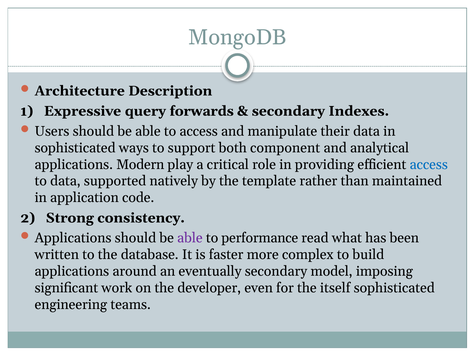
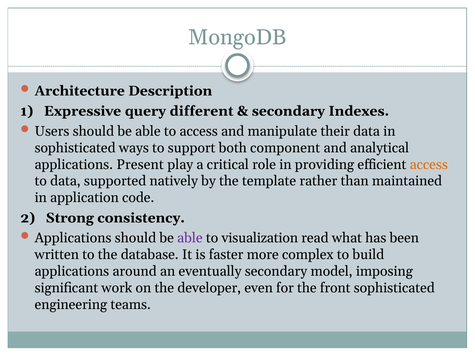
forwards: forwards -> different
Modern: Modern -> Present
access at (429, 165) colour: blue -> orange
performance: performance -> visualization
itself: itself -> front
